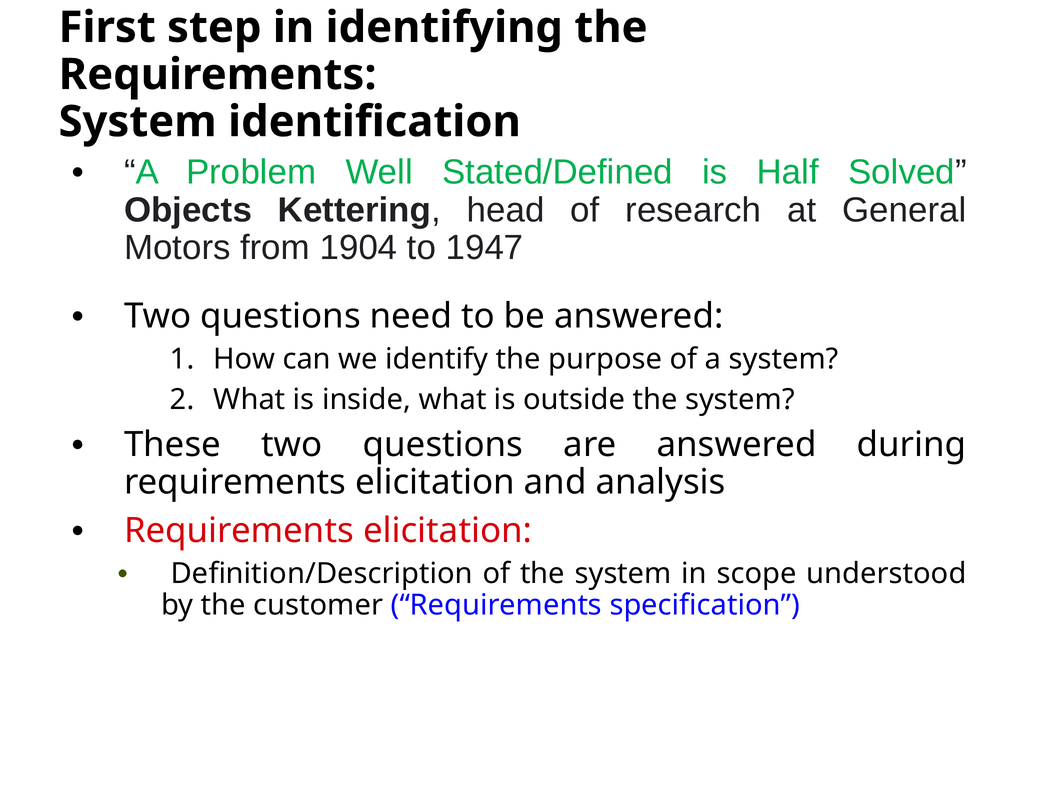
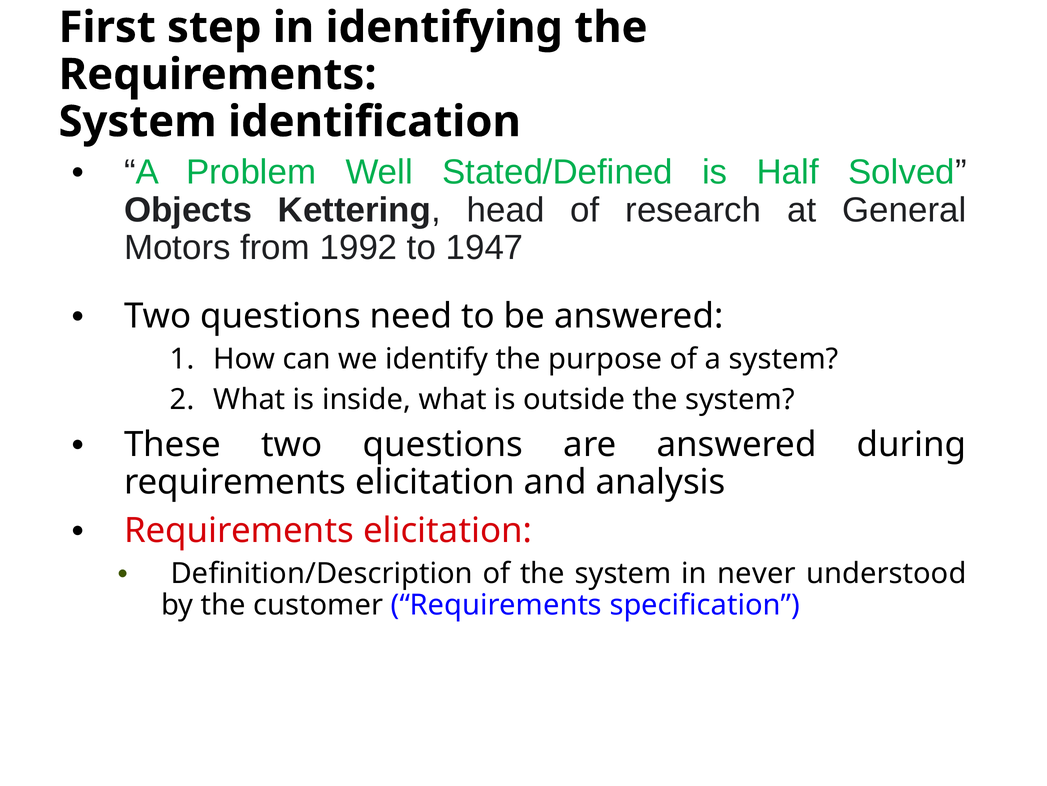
1904: 1904 -> 1992
scope: scope -> never
